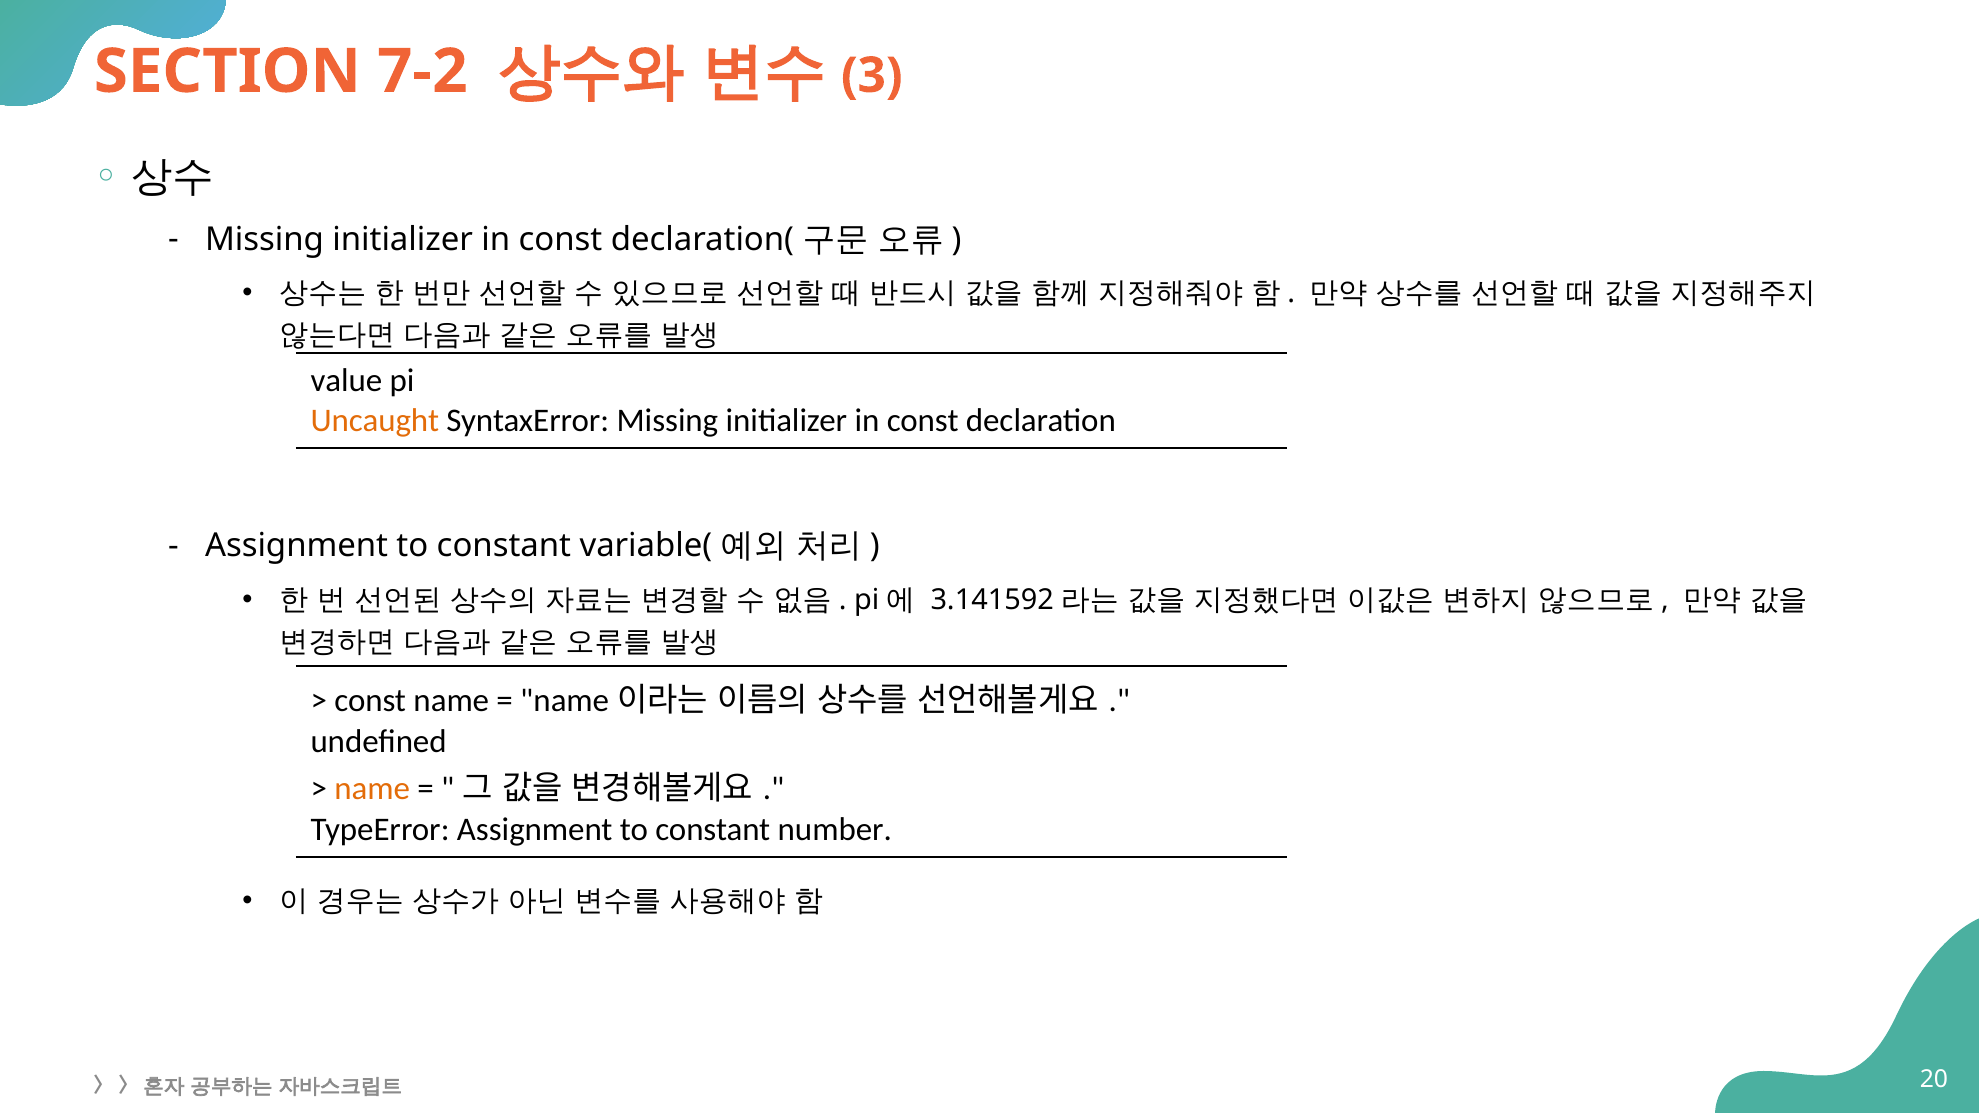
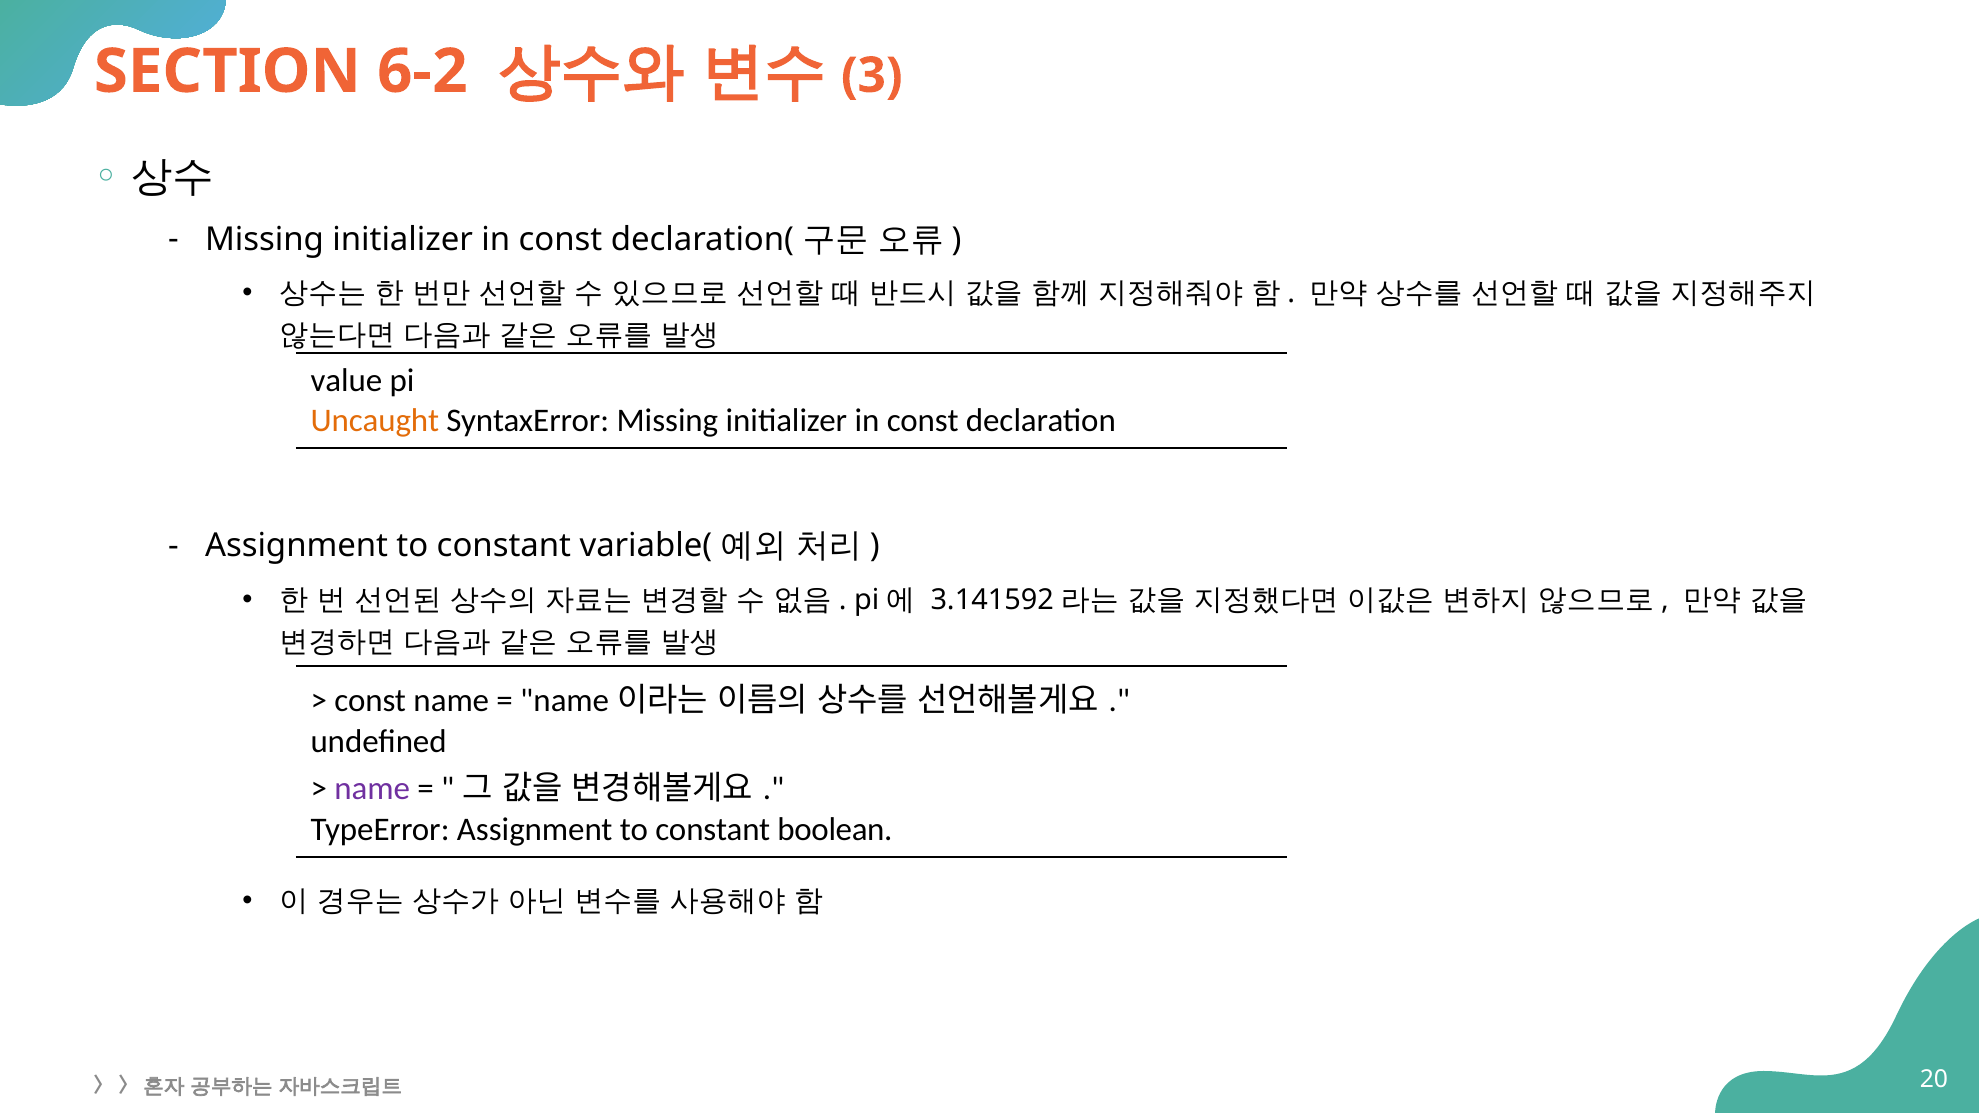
7-2: 7-2 -> 6-2
name at (372, 789) colour: orange -> purple
number: number -> boolean
